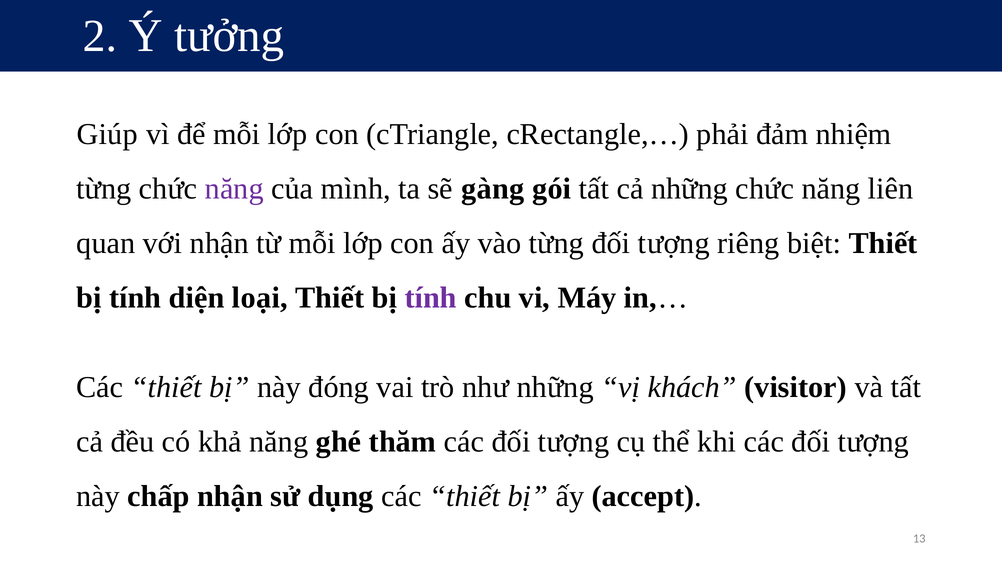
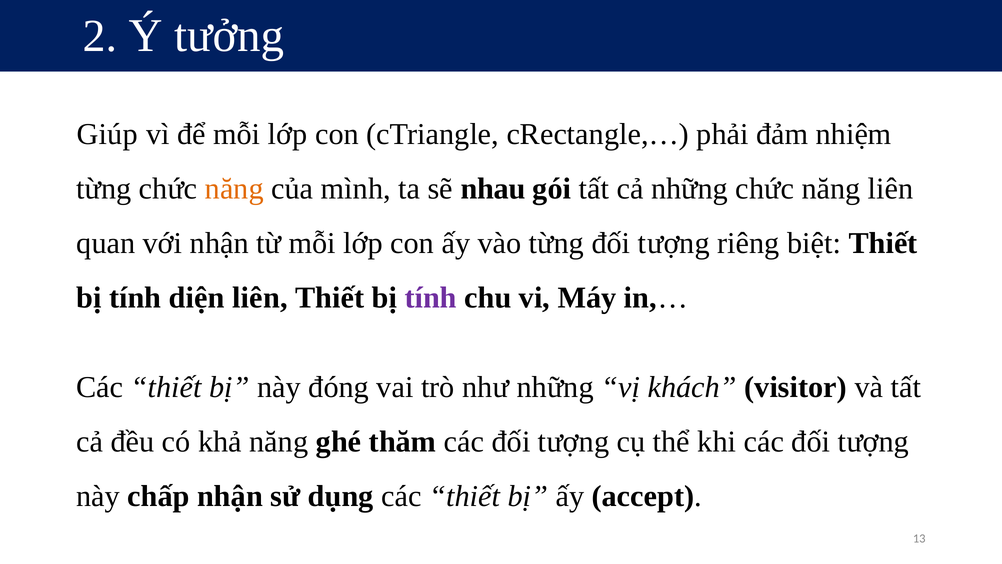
năng at (234, 189) colour: purple -> orange
gàng: gàng -> nhau
diện loại: loại -> liên
